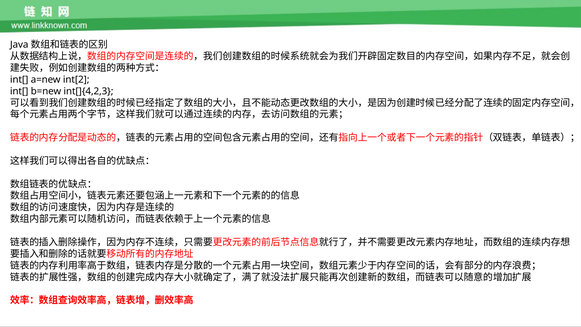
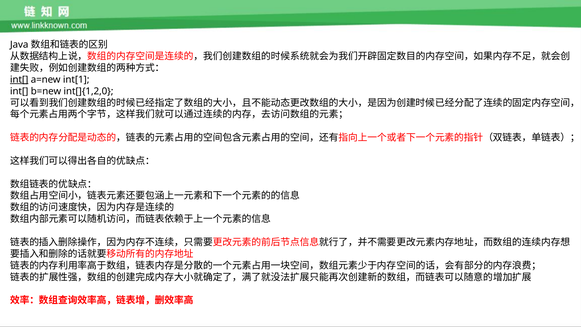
int[ at (19, 80) underline: none -> present
int[2: int[2 -> int[1
int[]{4,2,3: int[]{4,2,3 -> int[]{1,2,0
